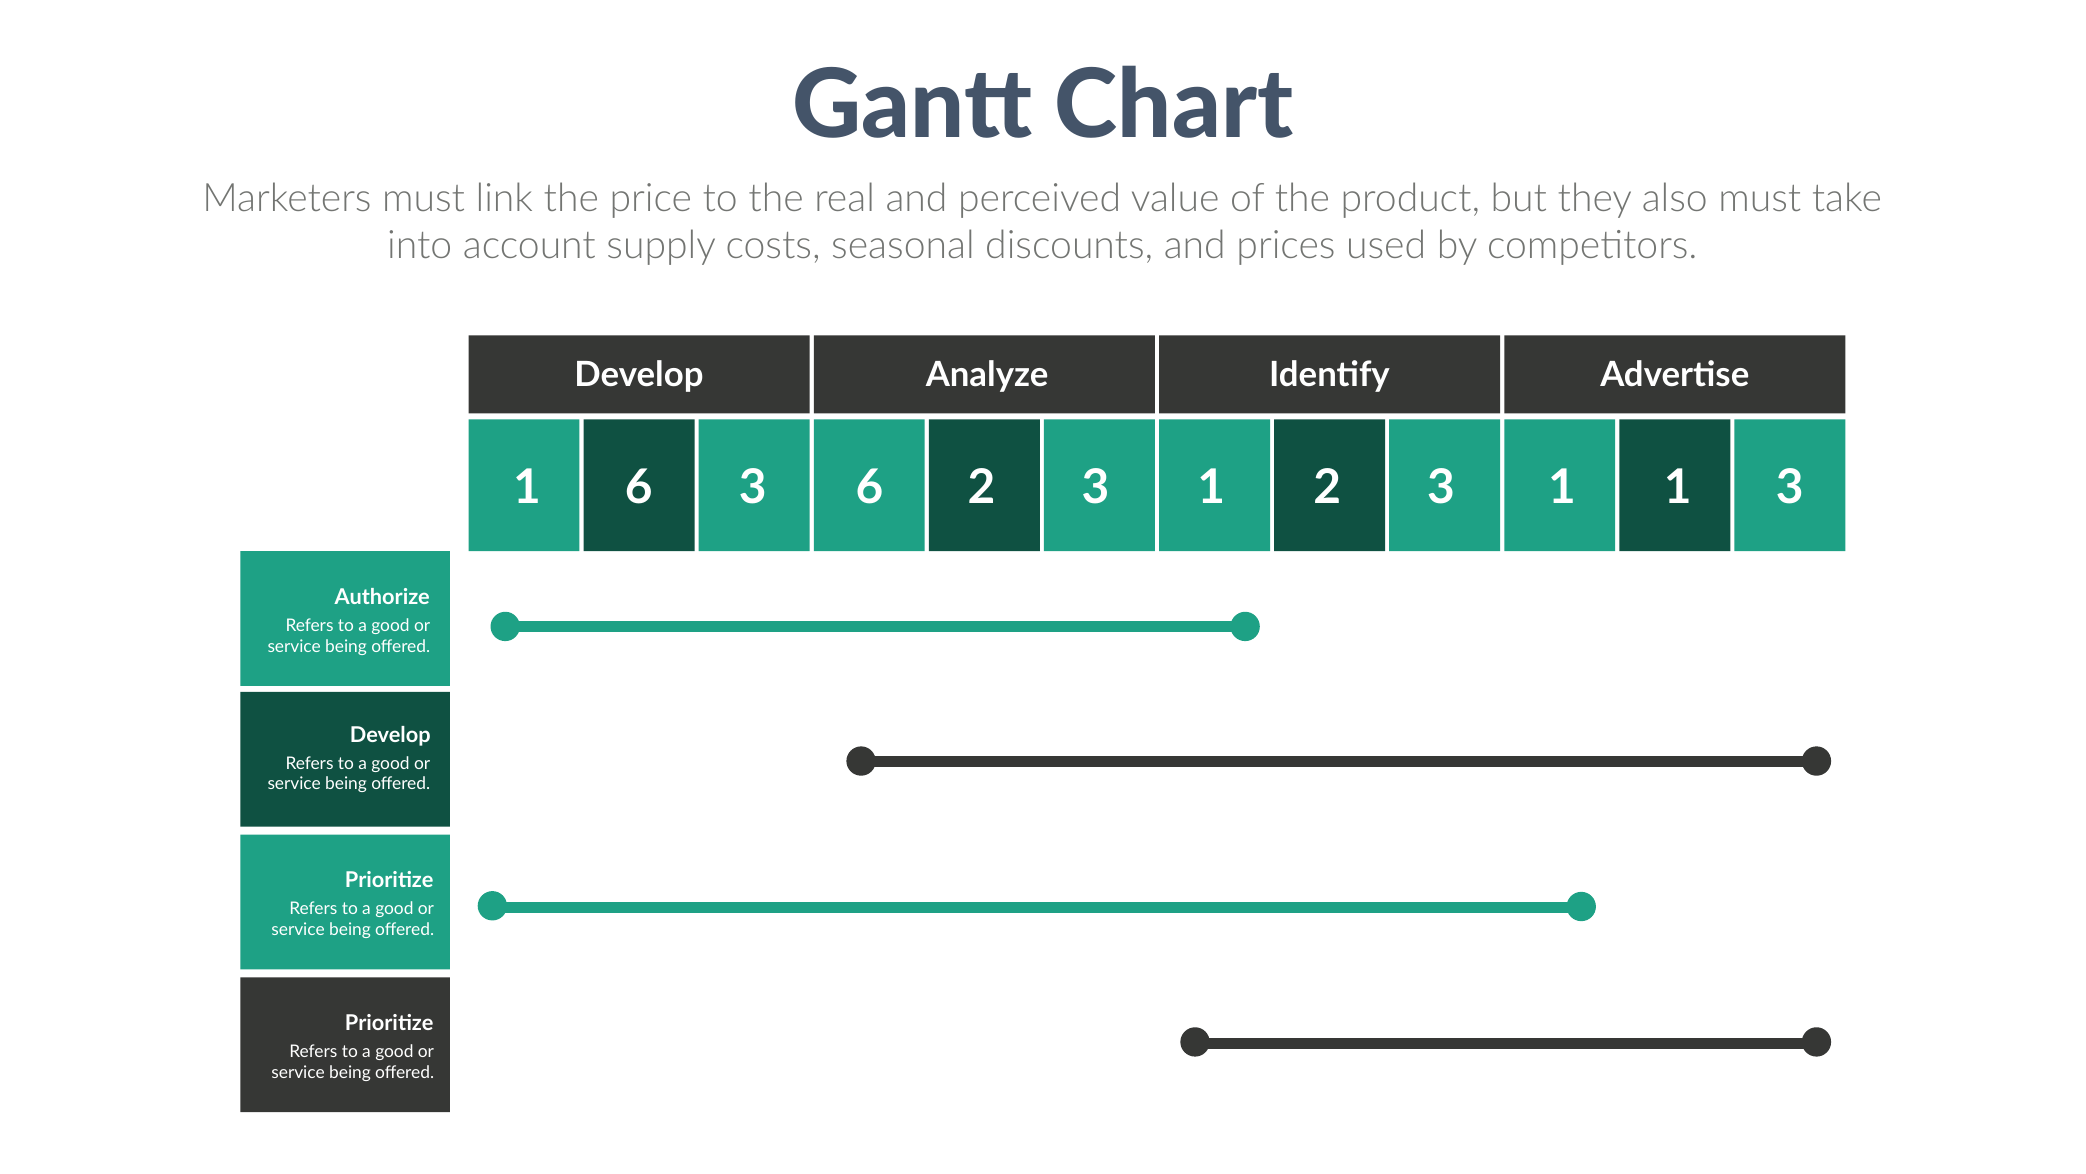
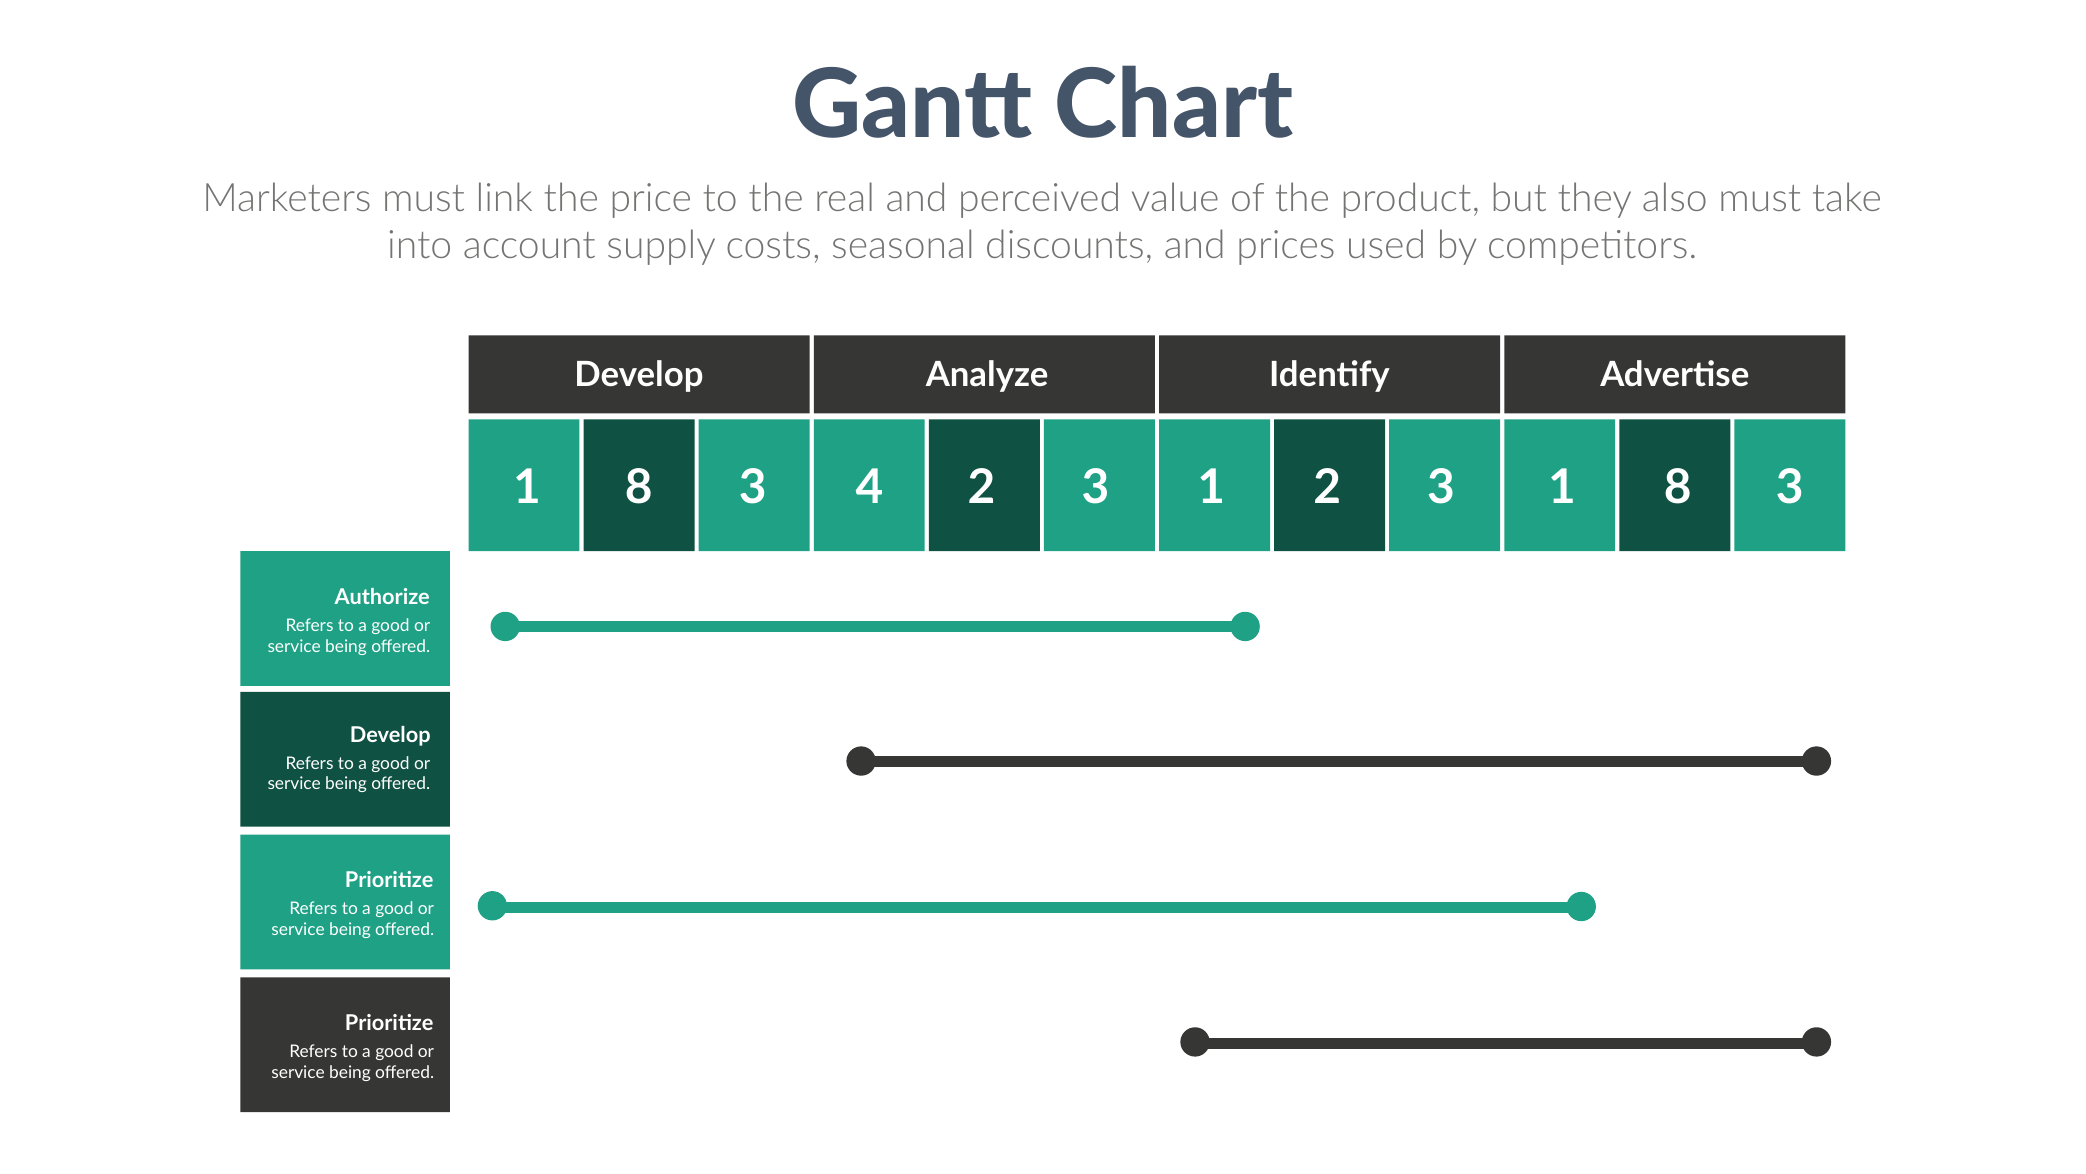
6 at (639, 488): 6 -> 8
3 6: 6 -> 4
3 1 1: 1 -> 8
